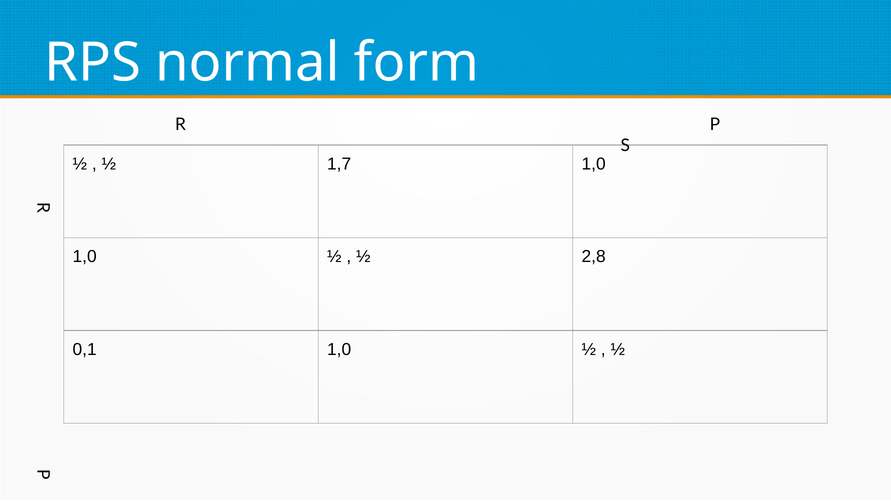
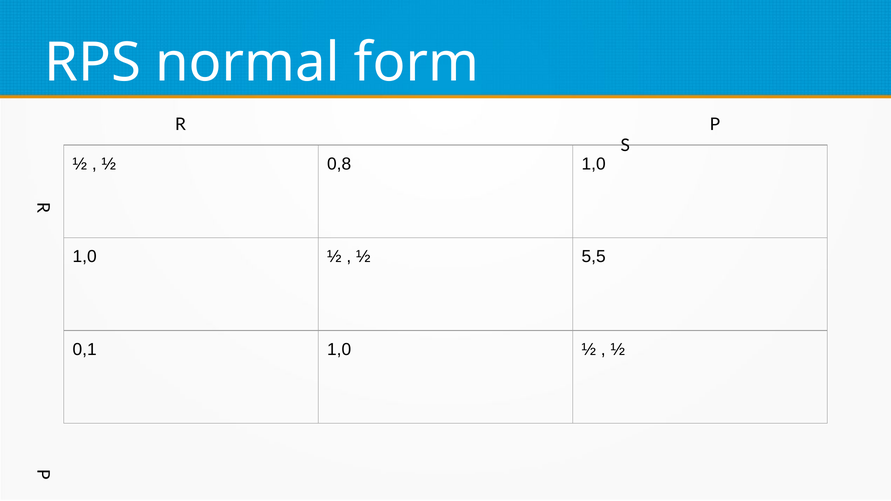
1,7: 1,7 -> 0,8
2,8: 2,8 -> 5,5
